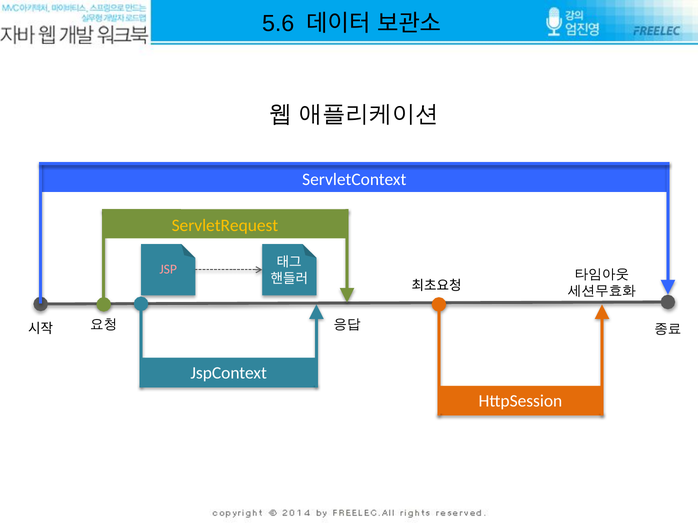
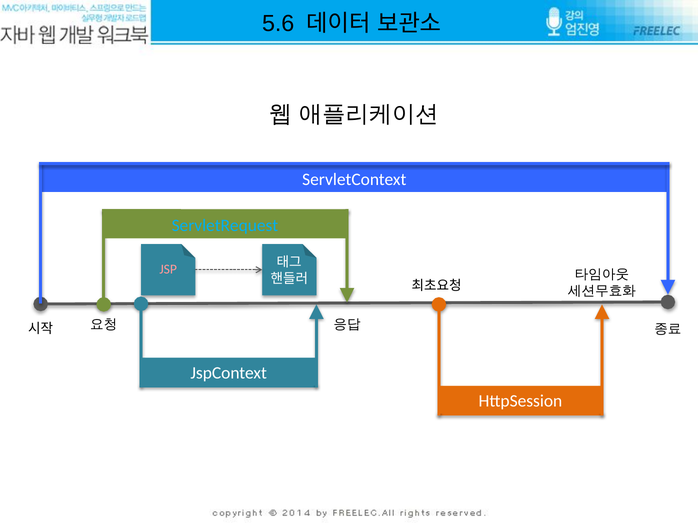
ServletRequest colour: yellow -> light blue
